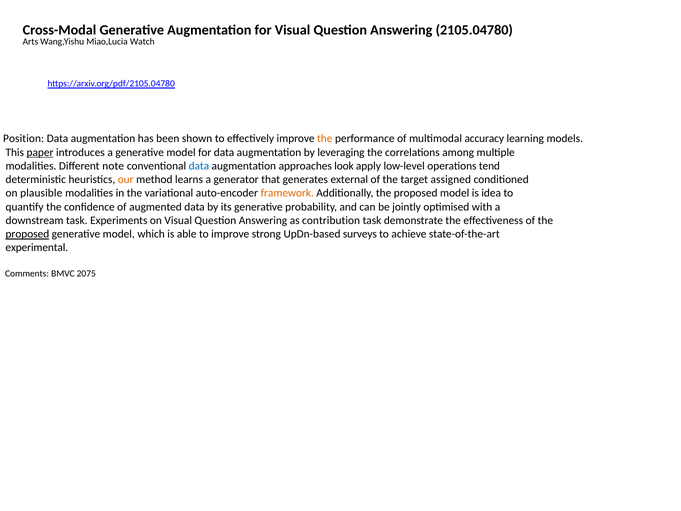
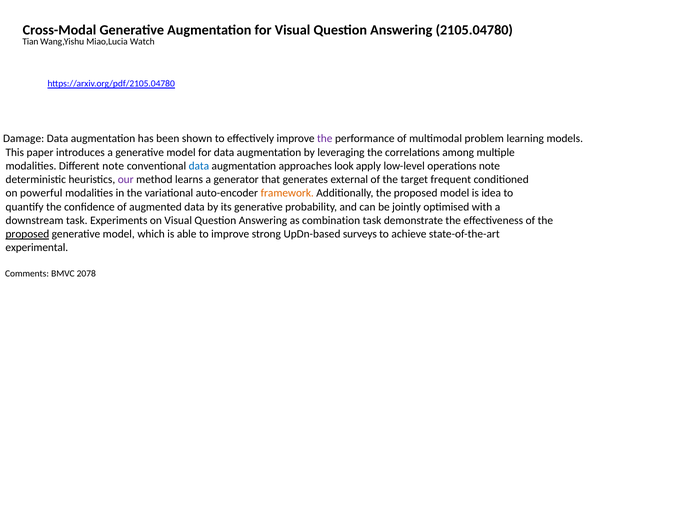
Arts: Arts -> Tian
Position: Position -> Damage
the at (325, 139) colour: orange -> purple
accuracy: accuracy -> problem
paper underline: present -> none
operations tend: tend -> note
our colour: orange -> purple
assigned: assigned -> frequent
plausible: plausible -> powerful
contribution: contribution -> combination
2075: 2075 -> 2078
